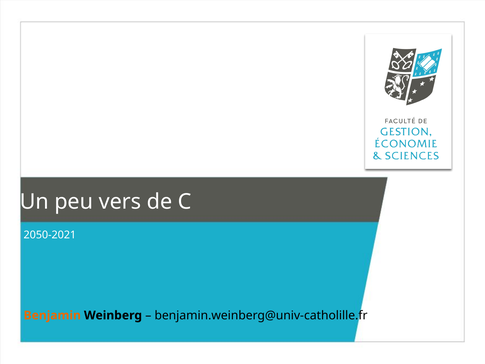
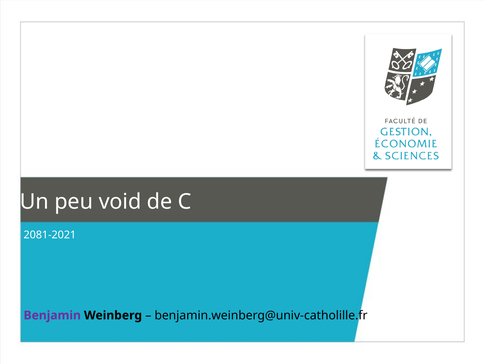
vers: vers -> void
2050-2021: 2050-2021 -> 2081-2021
Benjamin colour: orange -> purple
